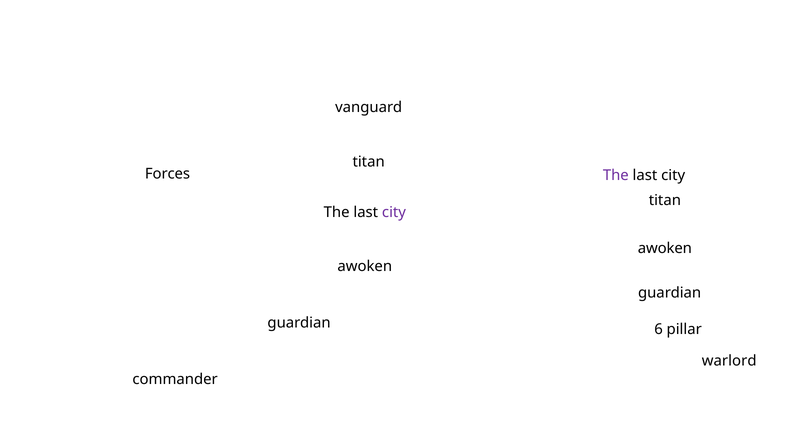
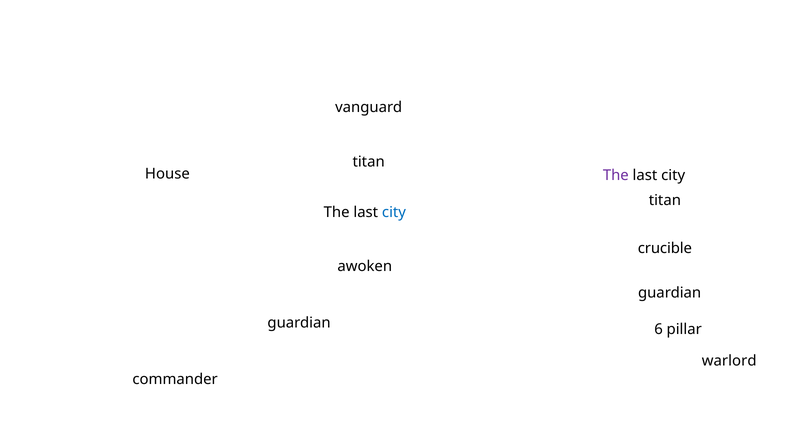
Forces: Forces -> House
city at (394, 212) colour: purple -> blue
awoken at (665, 249): awoken -> crucible
